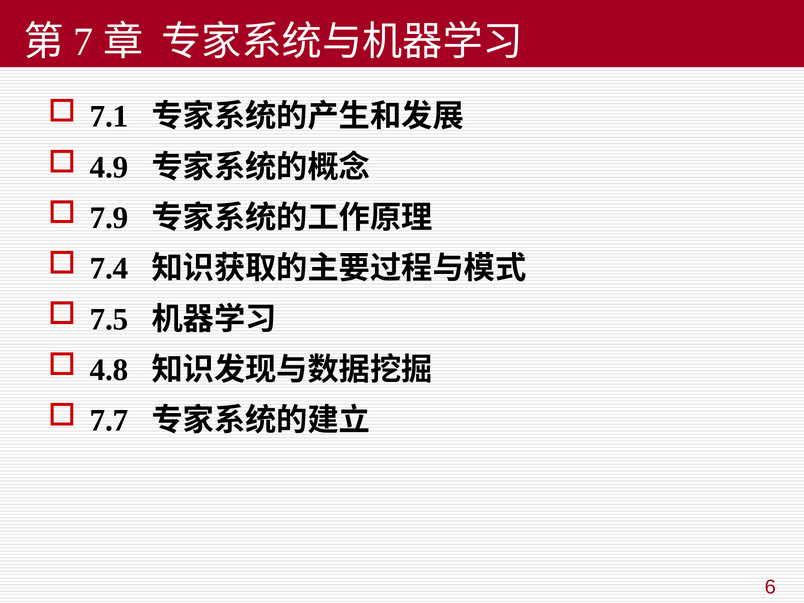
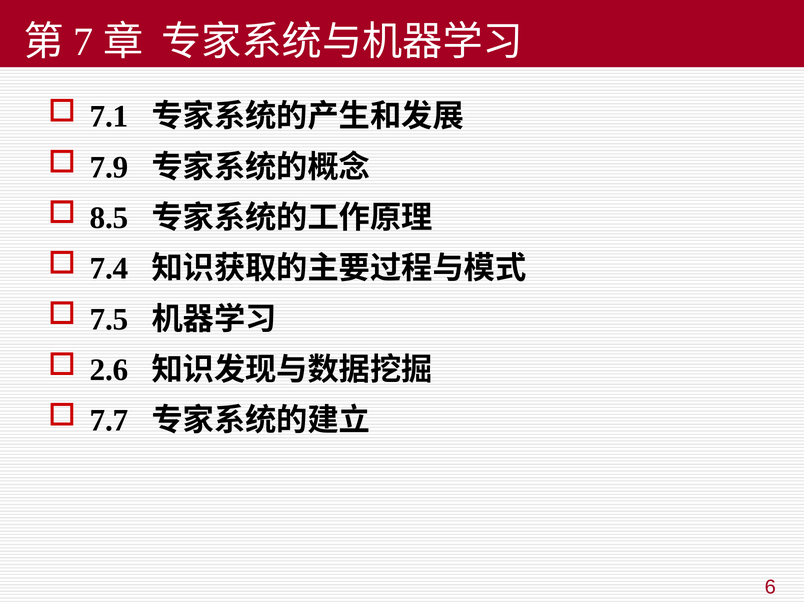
4.9: 4.9 -> 7.9
7.9: 7.9 -> 8.5
4.8: 4.8 -> 2.6
